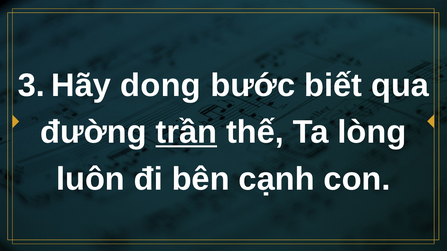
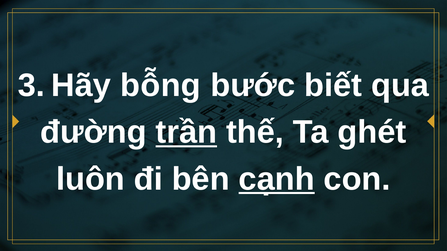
dong: dong -> bỗng
lòng: lòng -> ghét
cạnh underline: none -> present
